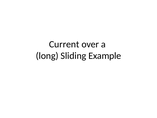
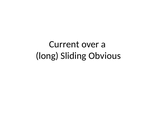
Example: Example -> Obvious
